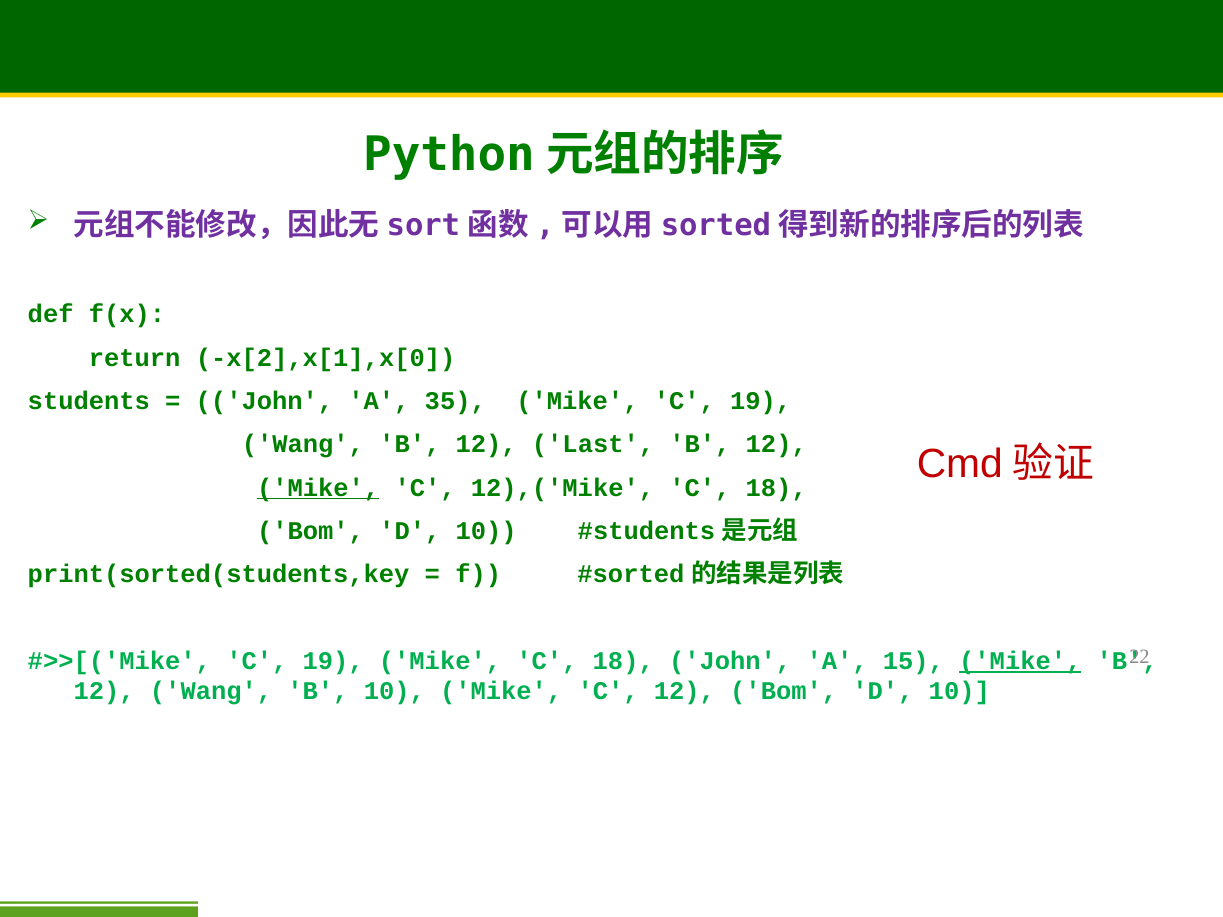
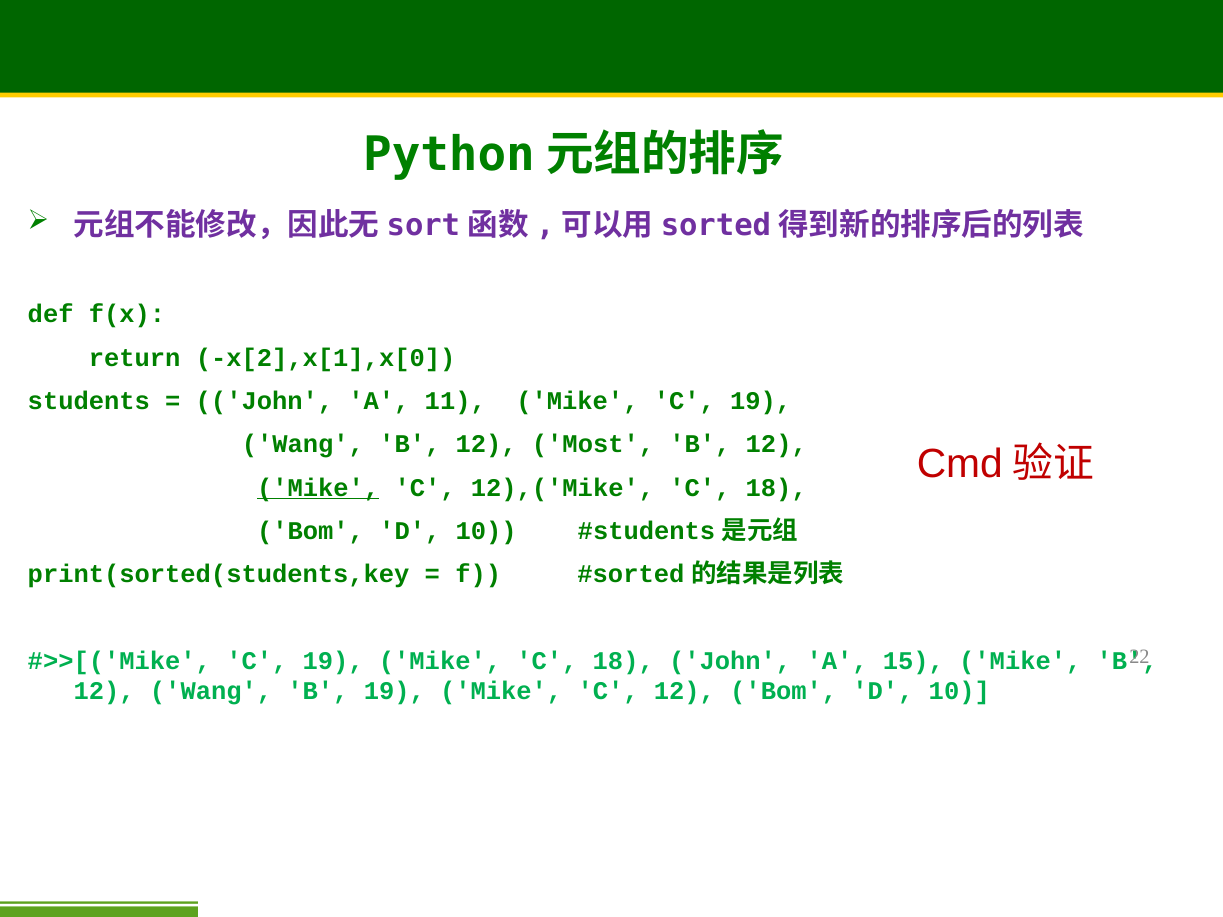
35: 35 -> 11
Last: Last -> Most
Mike at (1020, 661) underline: present -> none
B 10: 10 -> 19
